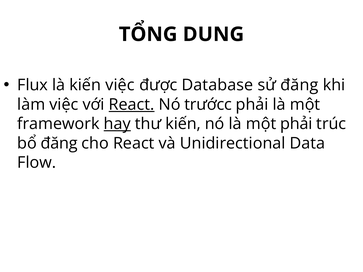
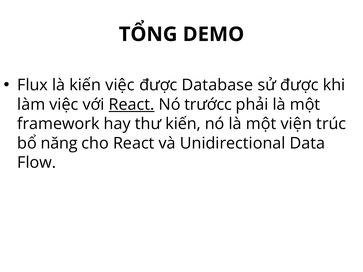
DUNG: DUNG -> DEMO
sử đăng: đăng -> được
hay underline: present -> none
một phải: phải -> viện
bổ đăng: đăng -> năng
